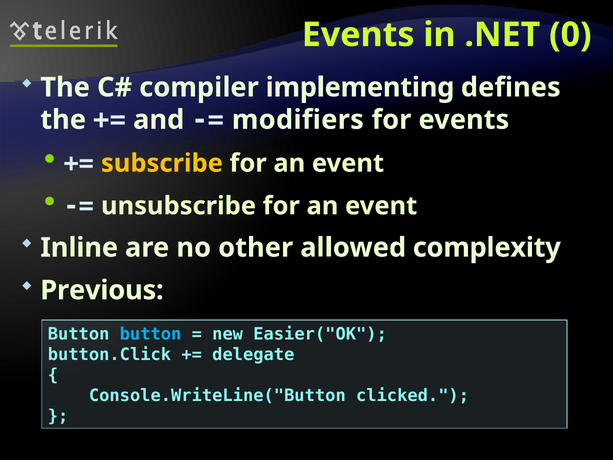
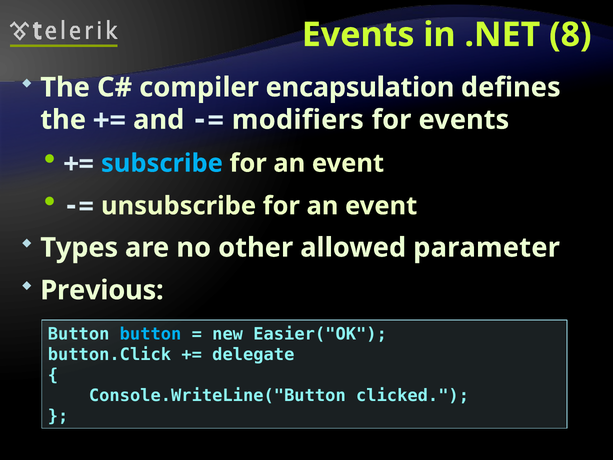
0: 0 -> 8
implementing: implementing -> encapsulation
subscribe colour: yellow -> light blue
Inline: Inline -> Types
complexity: complexity -> parameter
